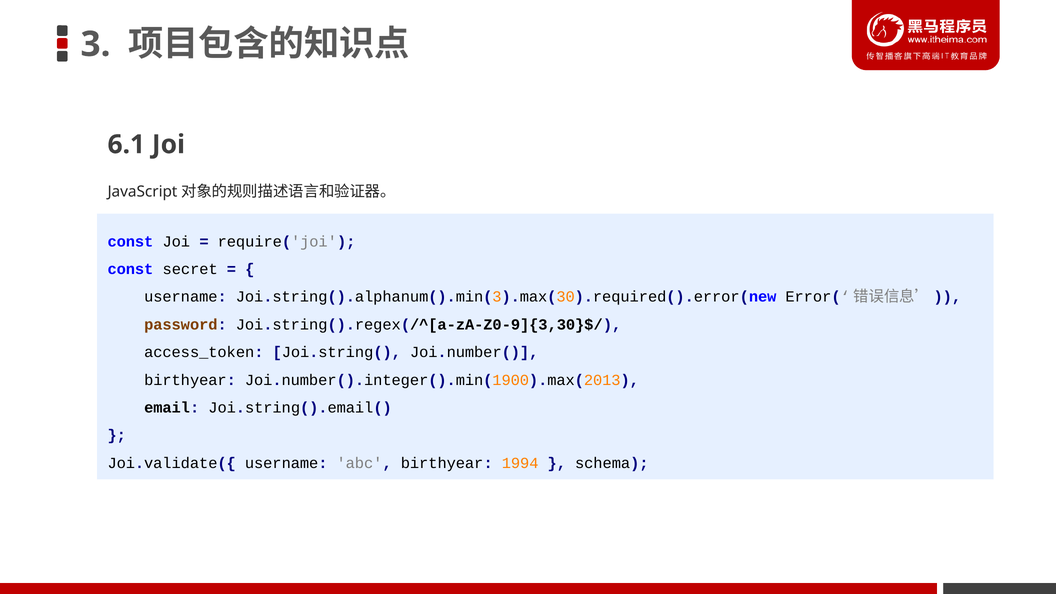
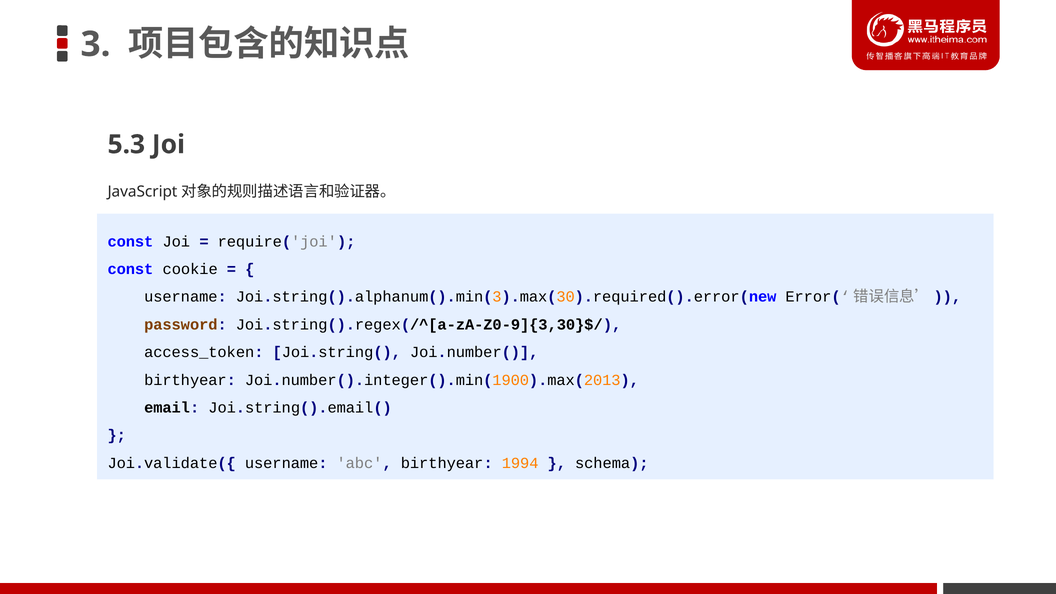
6.1: 6.1 -> 5.3
secret: secret -> cookie
